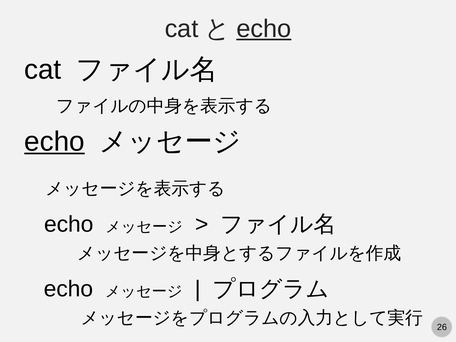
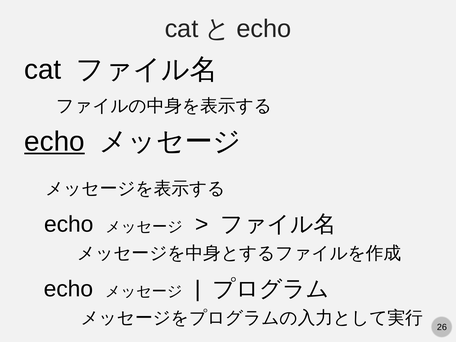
echo at (264, 29) underline: present -> none
